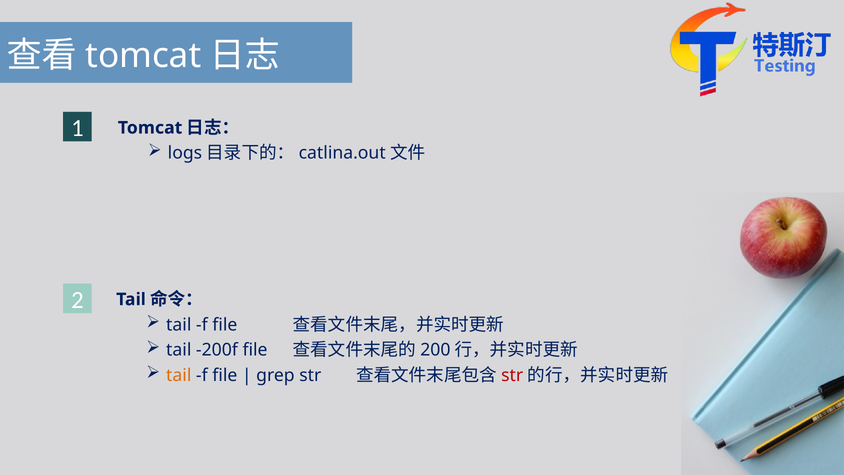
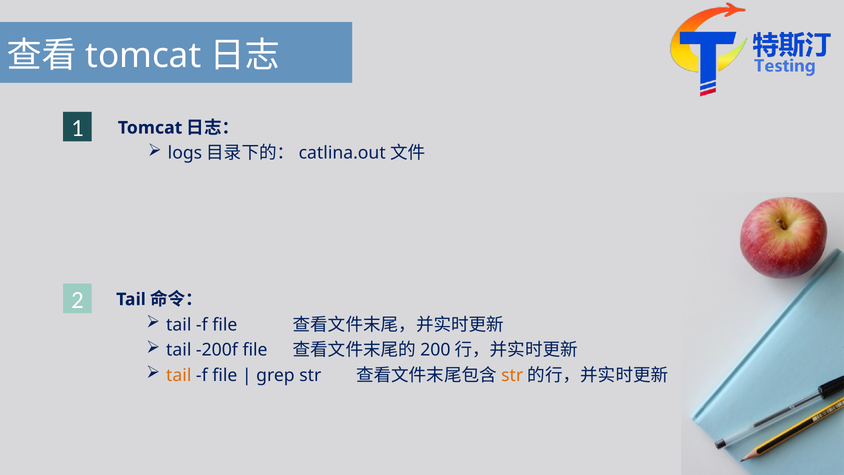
str at (512, 375) colour: red -> orange
